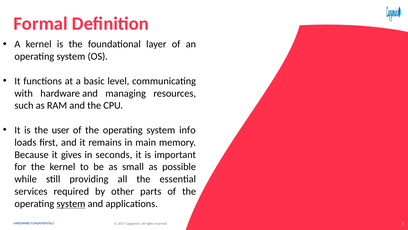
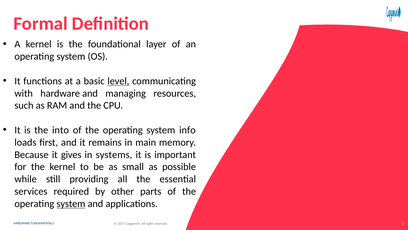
level underline: none -> present
user: user -> into
seconds: seconds -> systems
